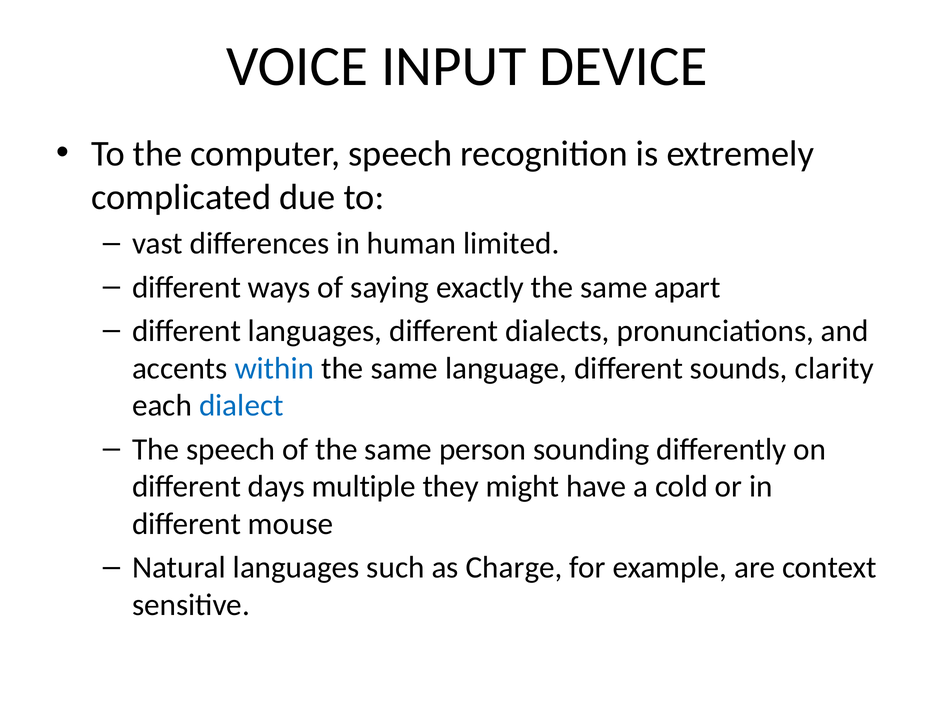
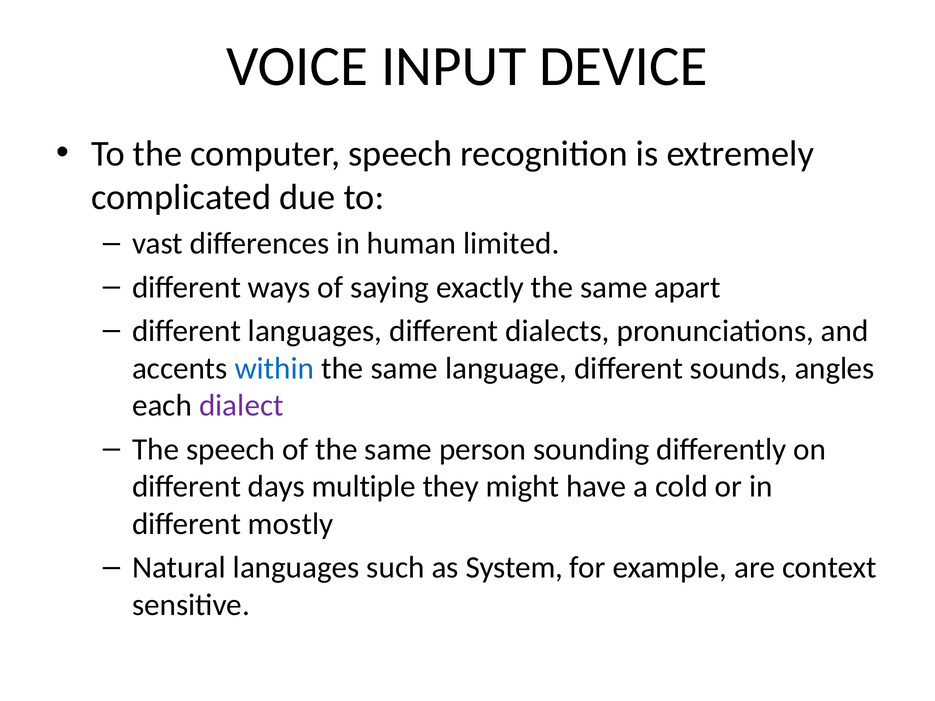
clarity: clarity -> angles
dialect colour: blue -> purple
mouse: mouse -> mostly
Charge: Charge -> System
